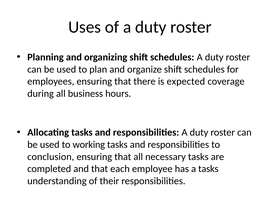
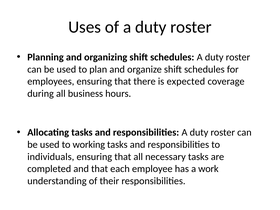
conclusion: conclusion -> individuals
a tasks: tasks -> work
